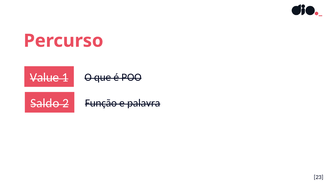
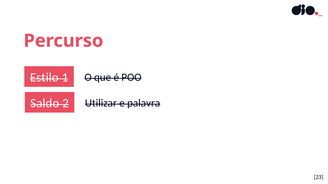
Value: Value -> Estilo
Função: Função -> Utilizar
